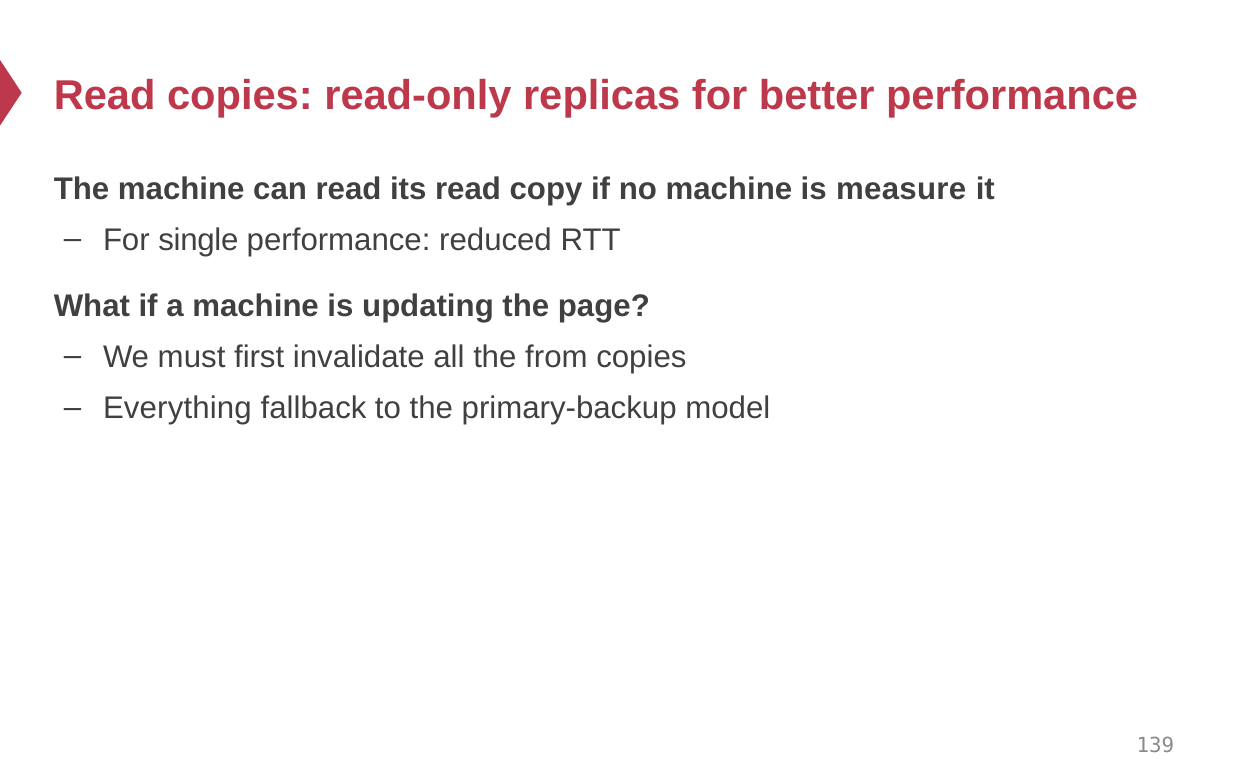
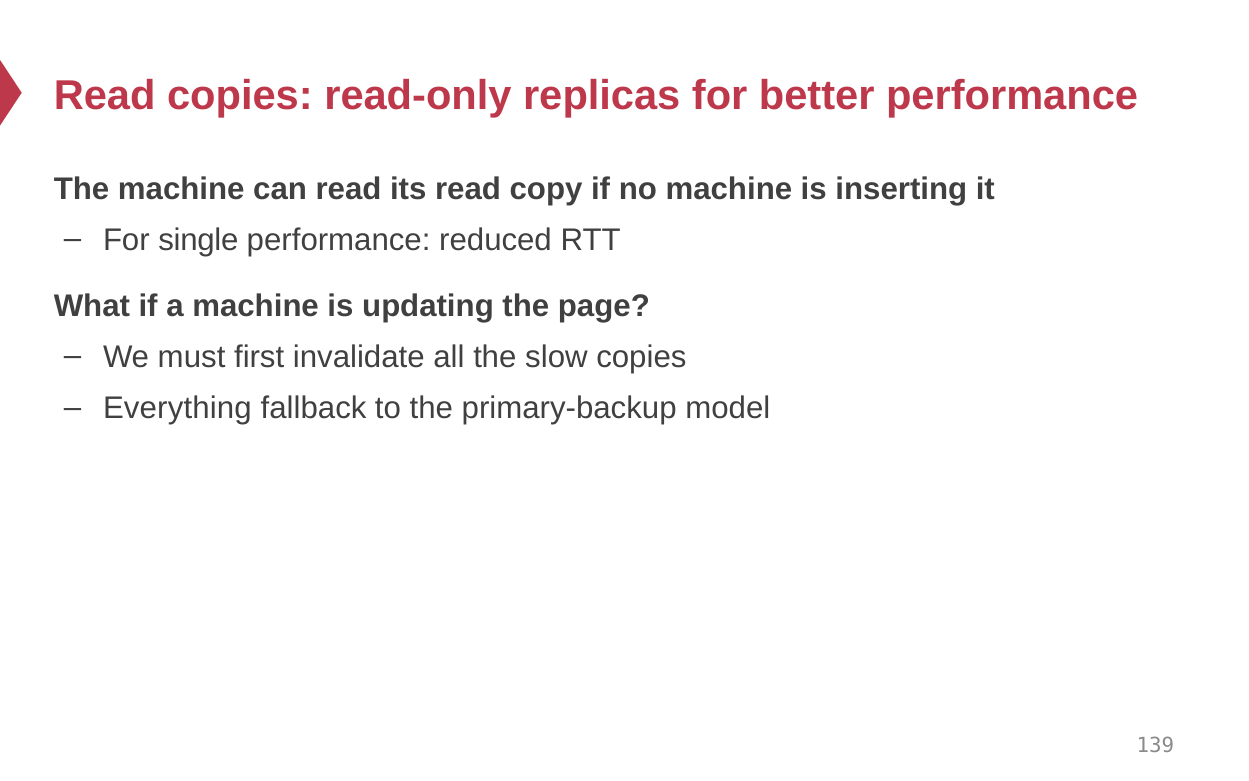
measure: measure -> inserting
from: from -> slow
